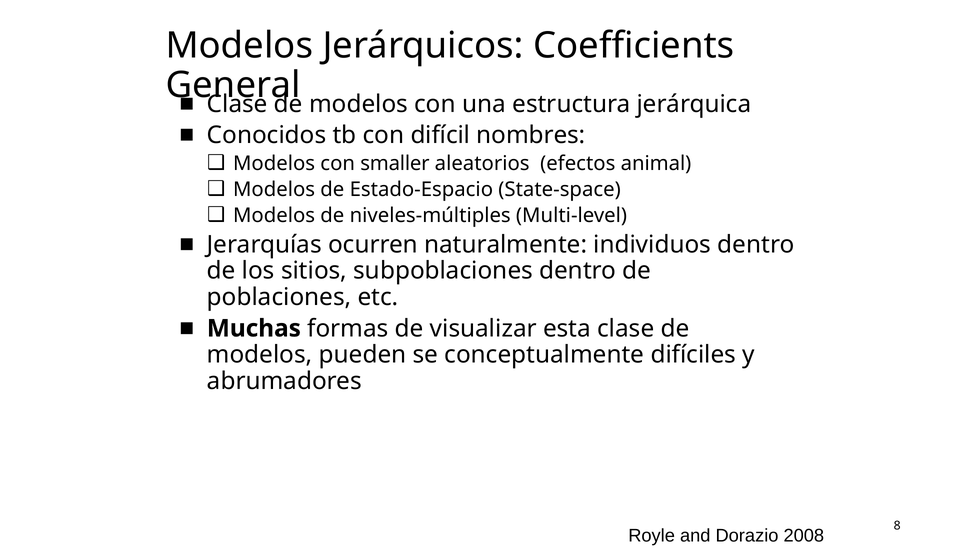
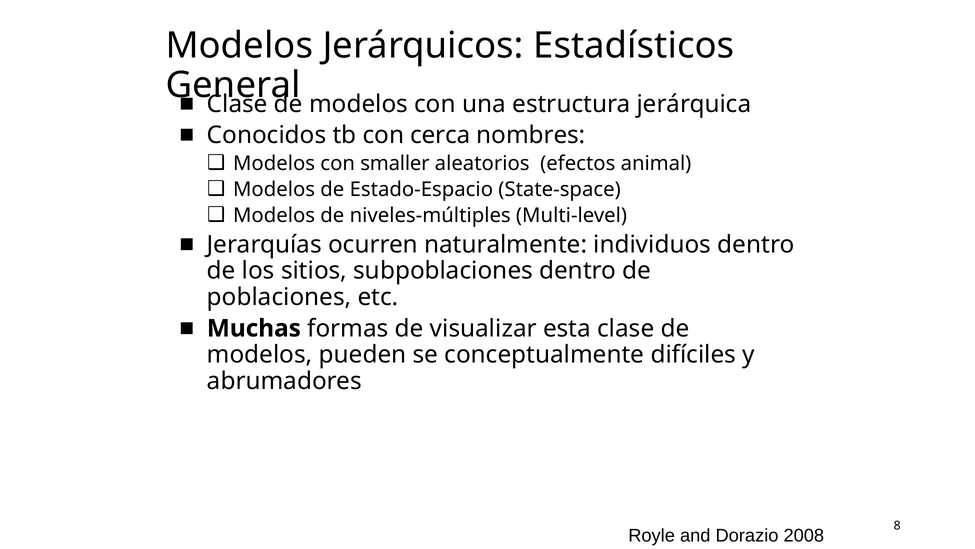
Coefficients: Coefficients -> Estadísticos
difícil: difícil -> cerca
